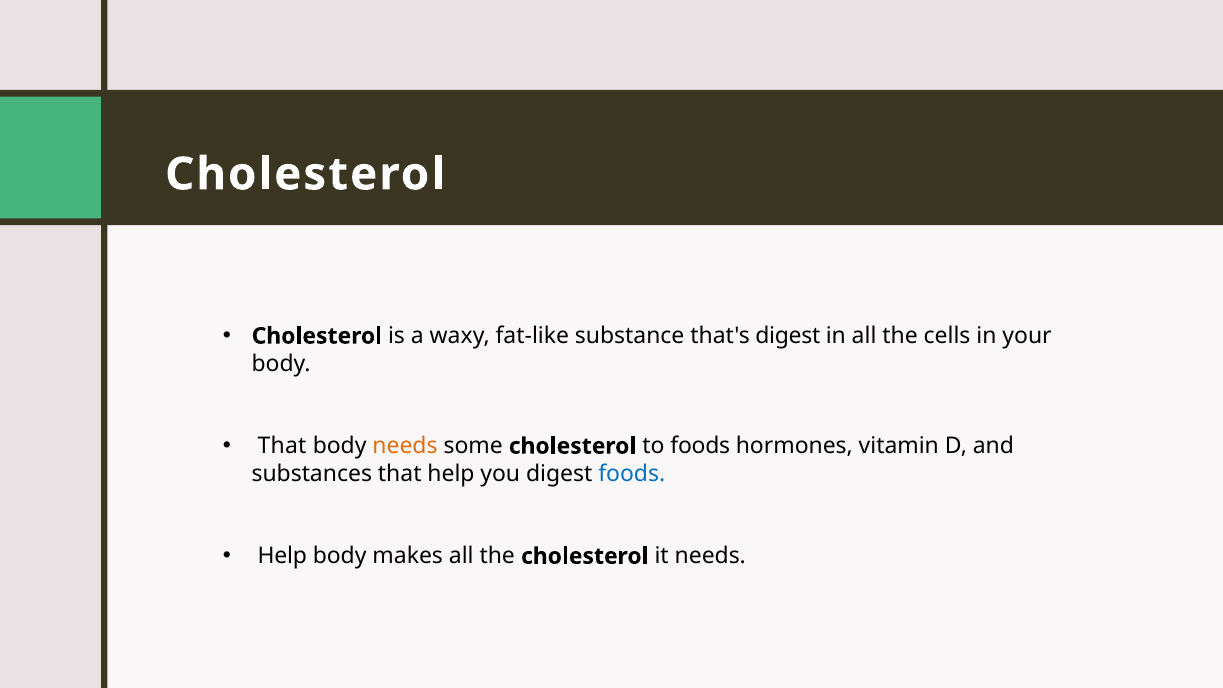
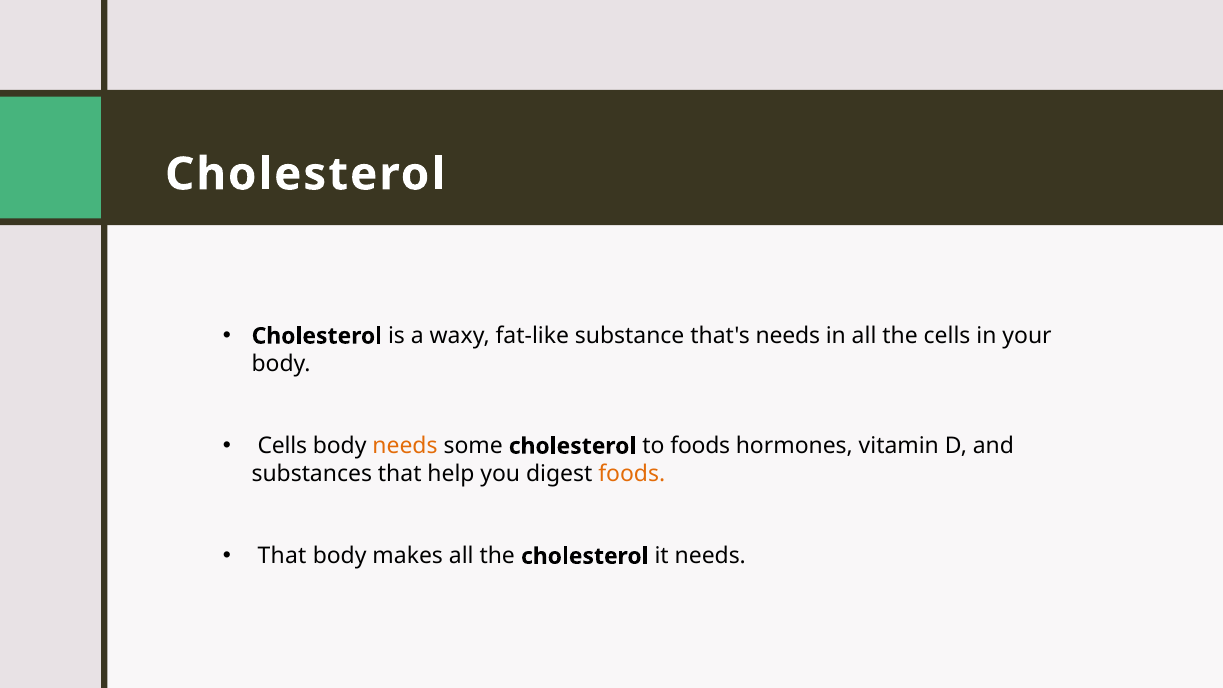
that's digest: digest -> needs
That at (282, 446): That -> Cells
foods at (632, 474) colour: blue -> orange
Help at (282, 556): Help -> That
